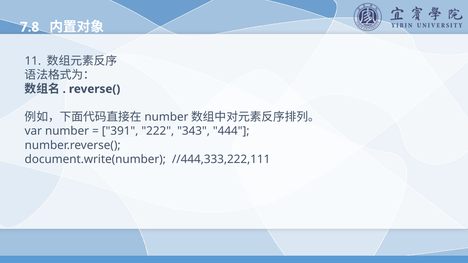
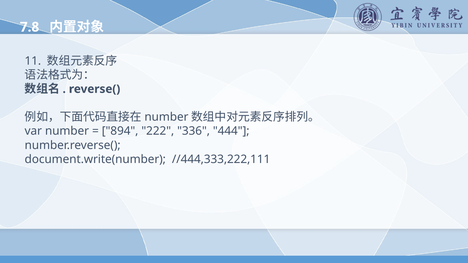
391: 391 -> 894
343: 343 -> 336
